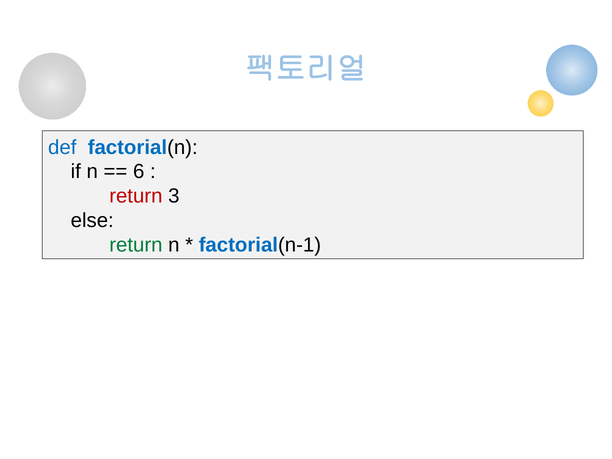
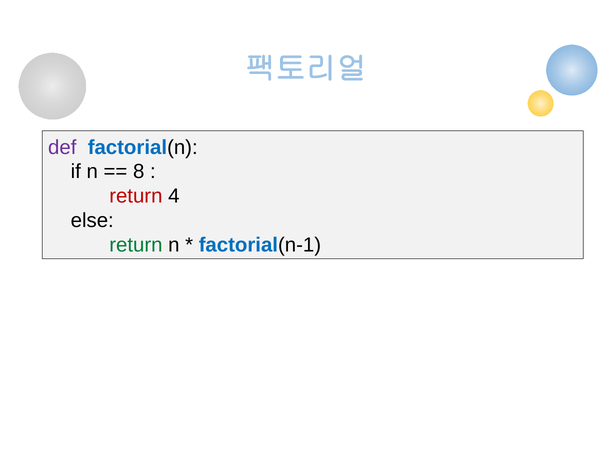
def colour: blue -> purple
6: 6 -> 8
3: 3 -> 4
